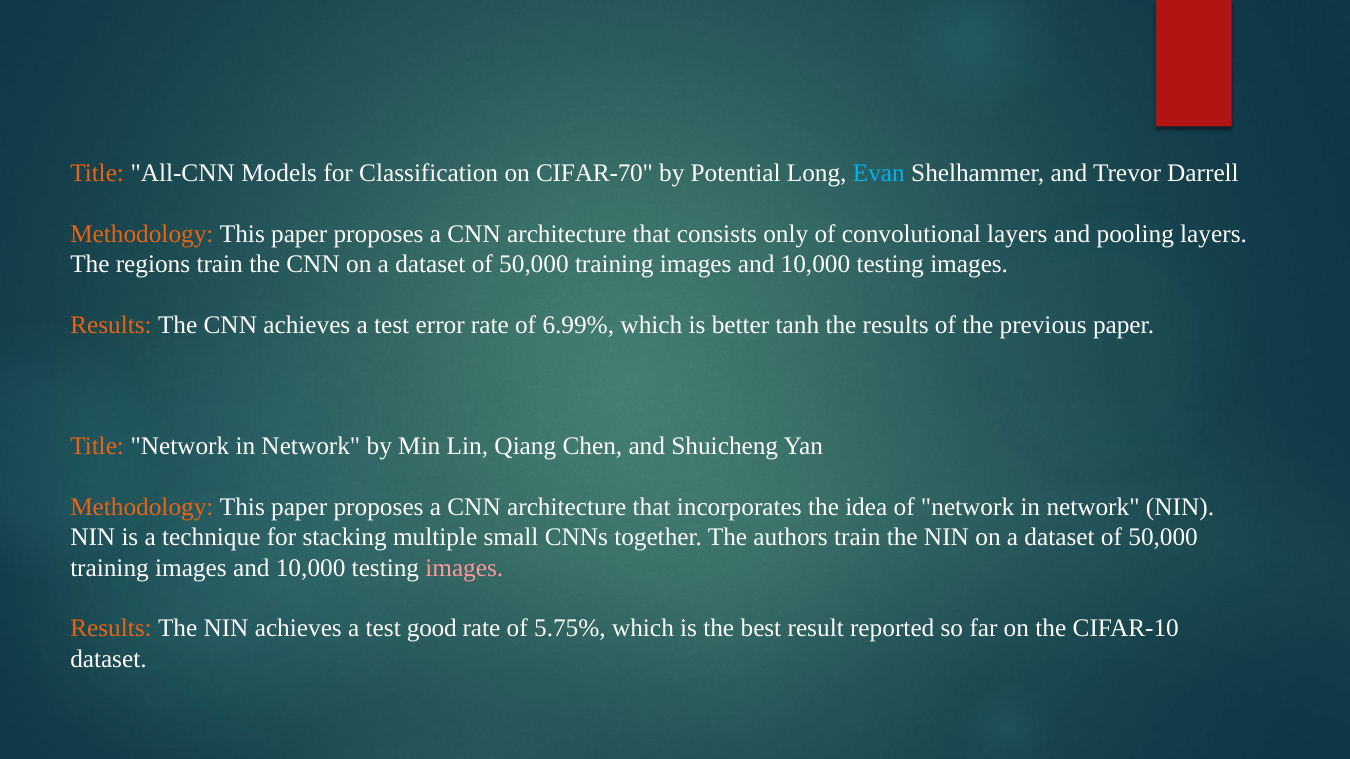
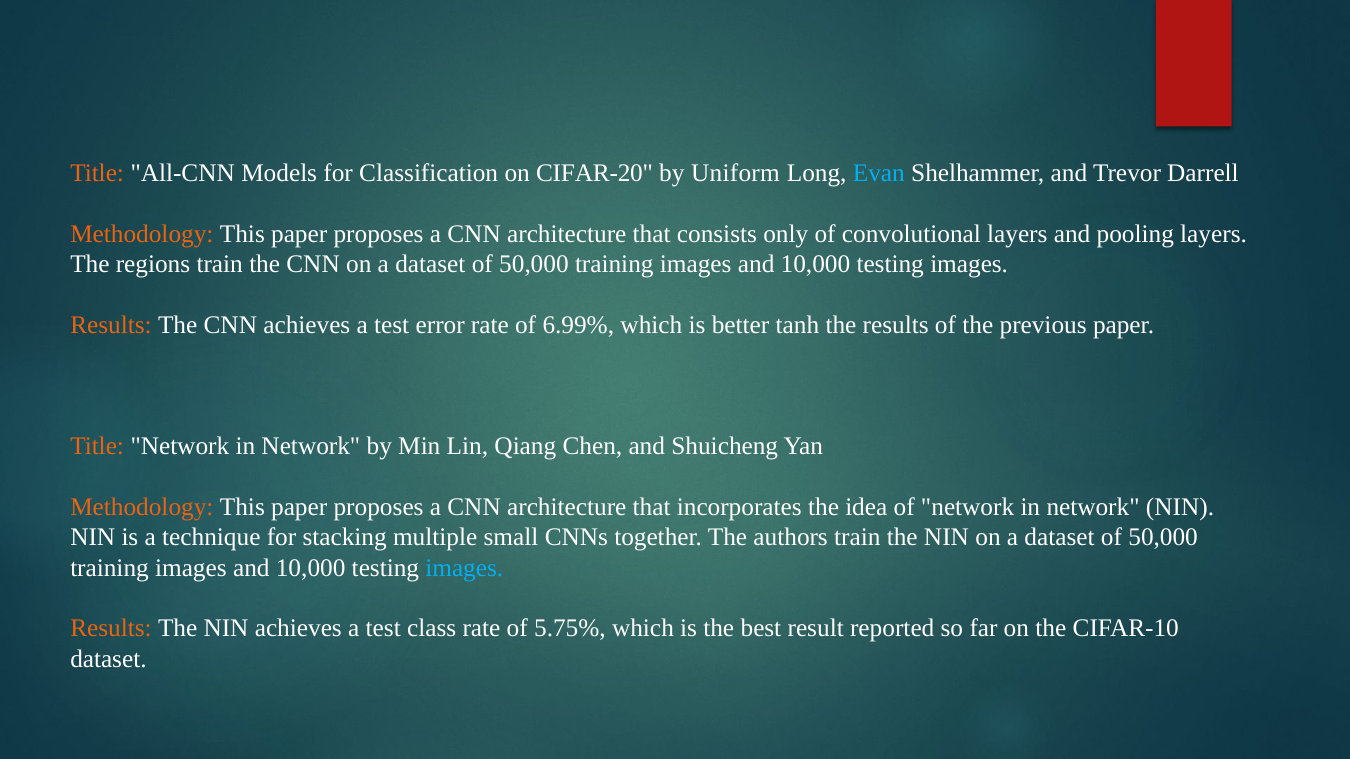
CIFAR-70: CIFAR-70 -> CIFAR-20
Potential: Potential -> Uniform
images at (464, 568) colour: pink -> light blue
good: good -> class
